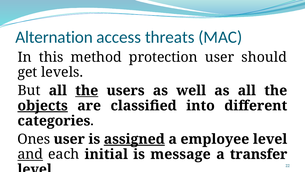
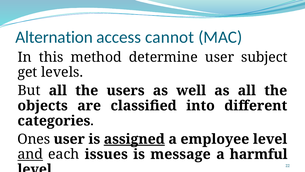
threats: threats -> cannot
protection: protection -> determine
should: should -> subject
the at (87, 90) underline: present -> none
objects underline: present -> none
initial: initial -> issues
transfer: transfer -> harmful
